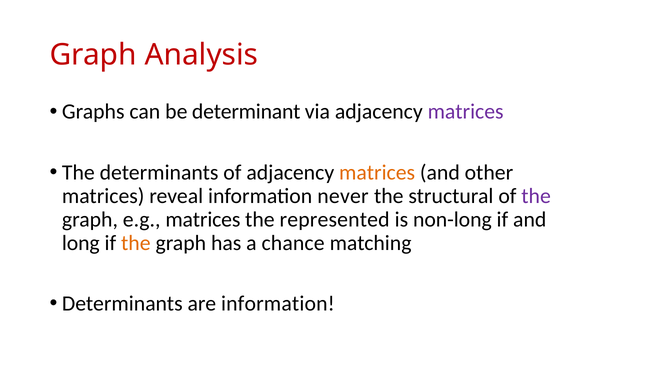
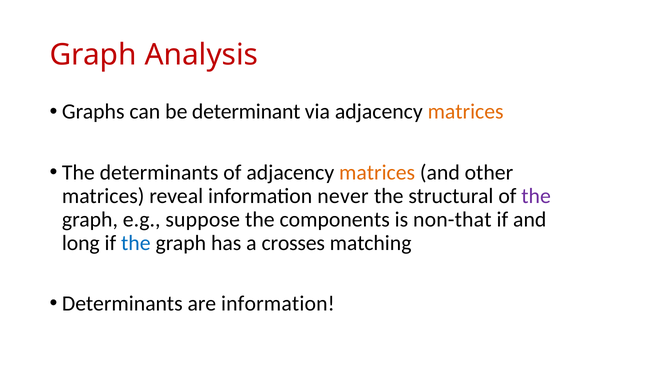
matrices at (466, 112) colour: purple -> orange
e.g matrices: matrices -> suppose
represented: represented -> components
non-long: non-long -> non-that
the at (136, 243) colour: orange -> blue
chance: chance -> crosses
